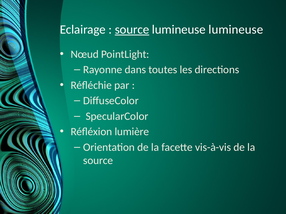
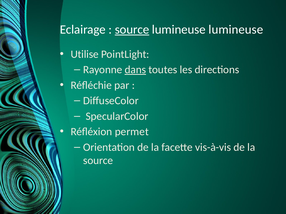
Nœud: Nœud -> Utilise
dans underline: none -> present
lumière: lumière -> permet
